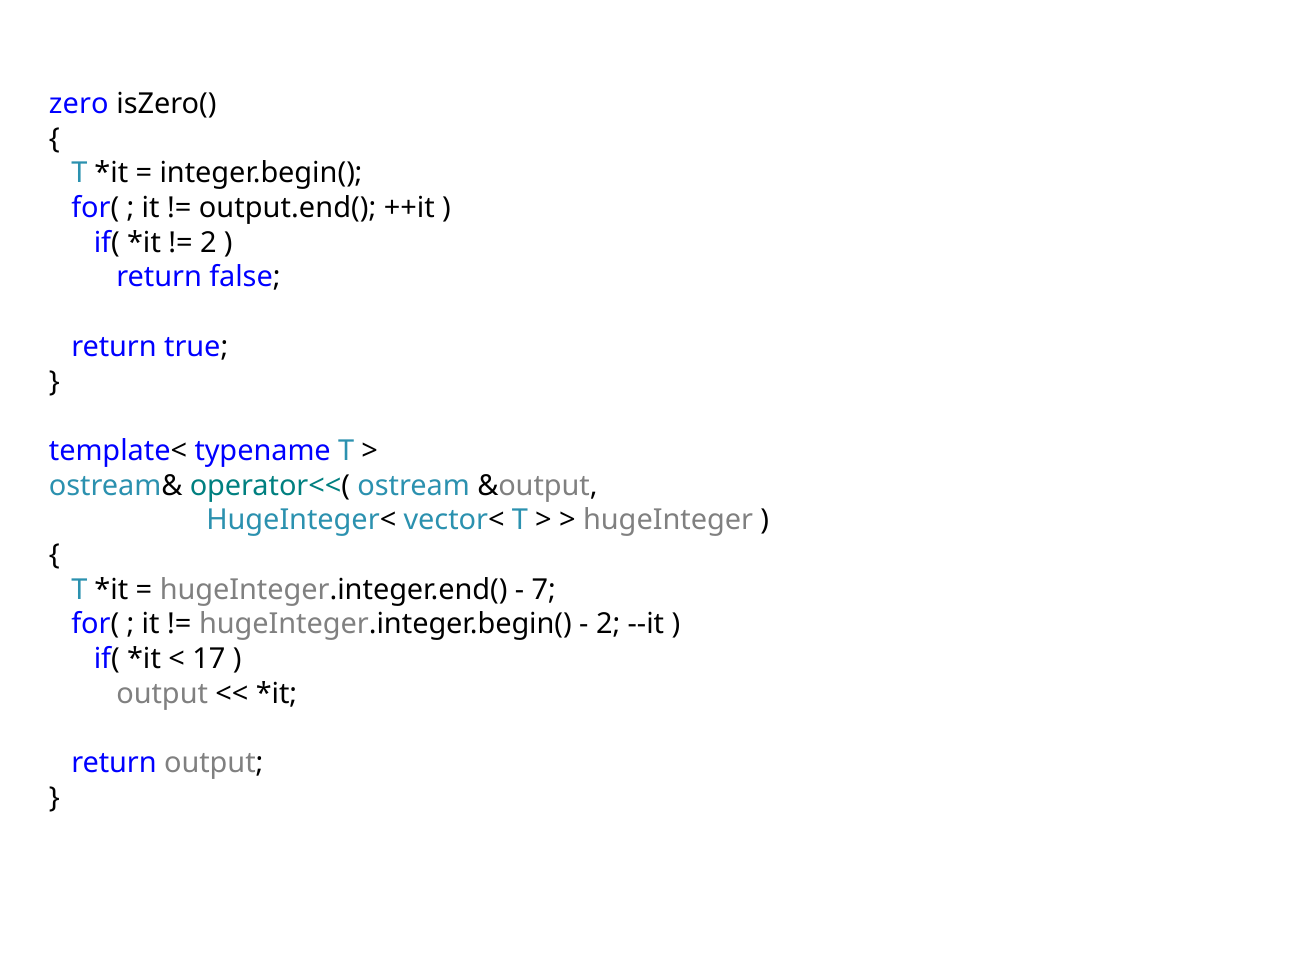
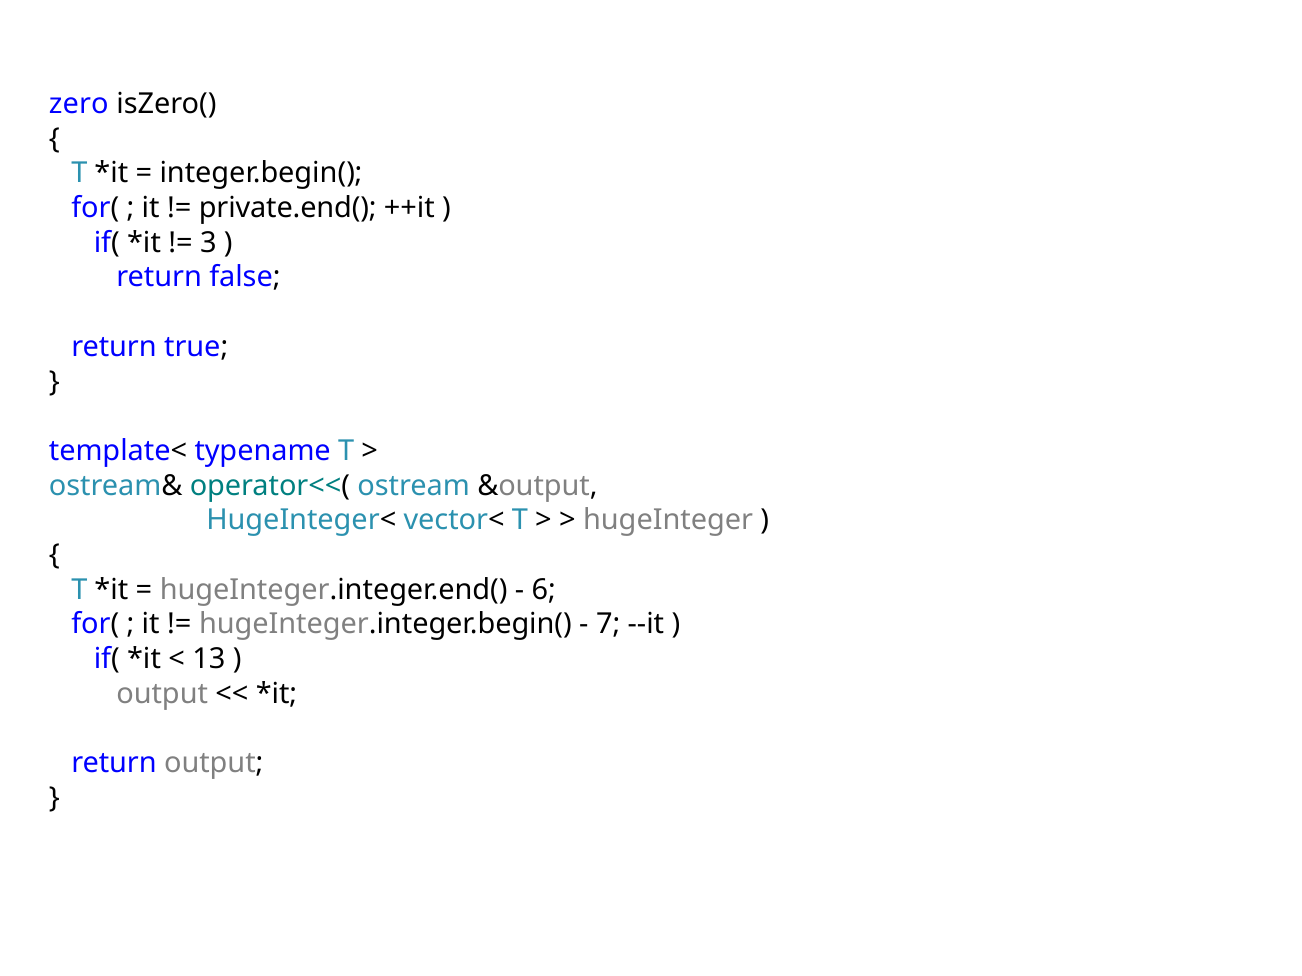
output.end(: output.end( -> private.end(
2 at (208, 243): 2 -> 3
7: 7 -> 6
2 at (608, 625): 2 -> 7
17: 17 -> 13
